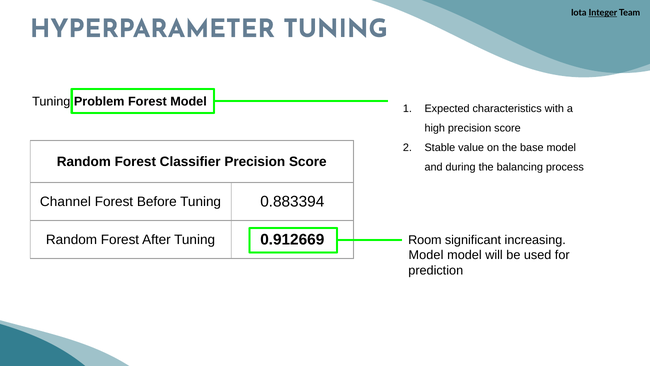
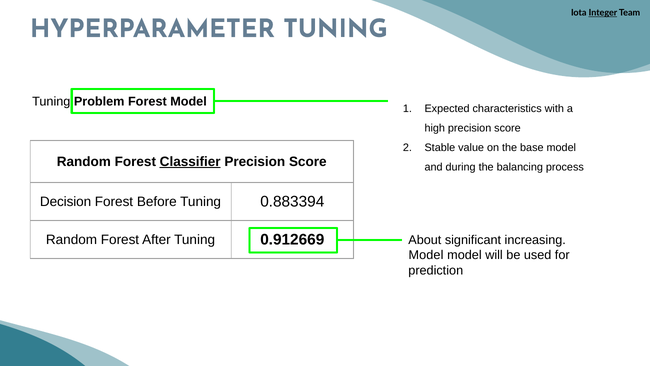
Classifier underline: none -> present
Channel: Channel -> Decision
Room: Room -> About
